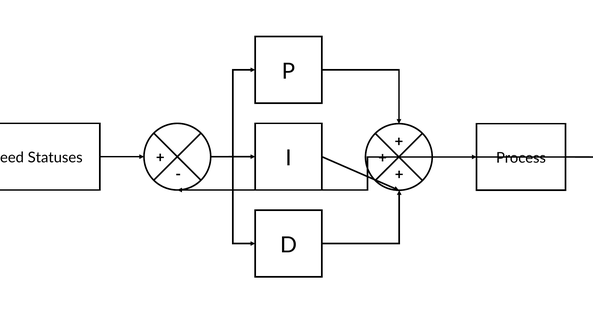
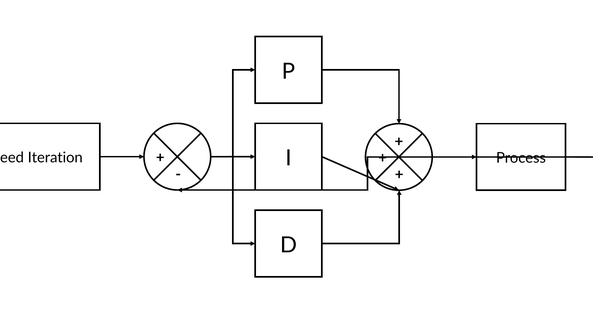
Statuses: Statuses -> Iteration
